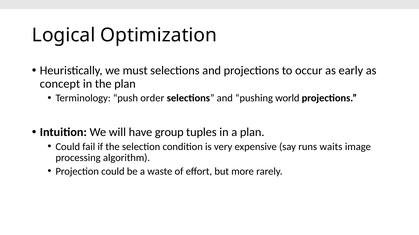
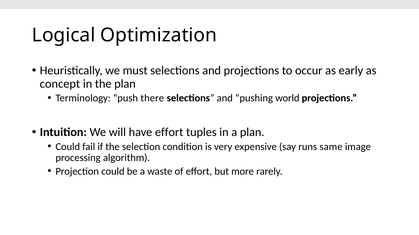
order: order -> there
have group: group -> effort
waits: waits -> same
